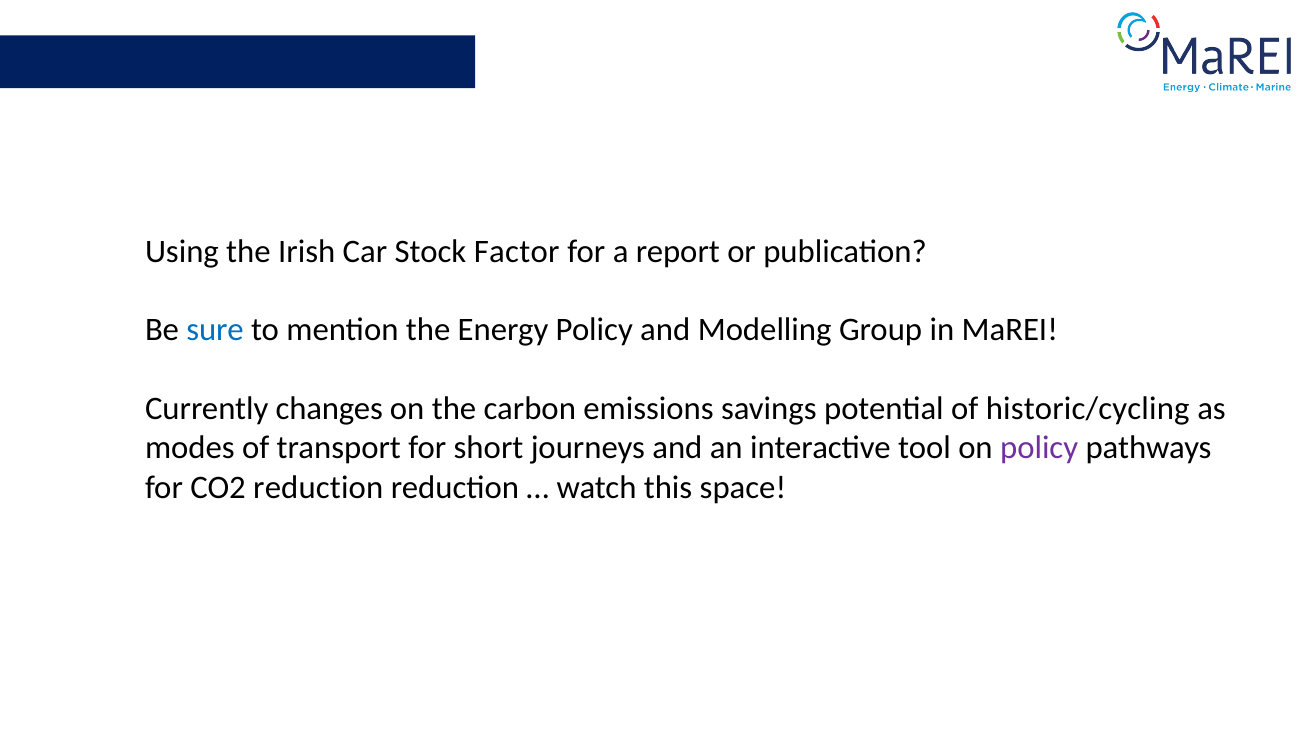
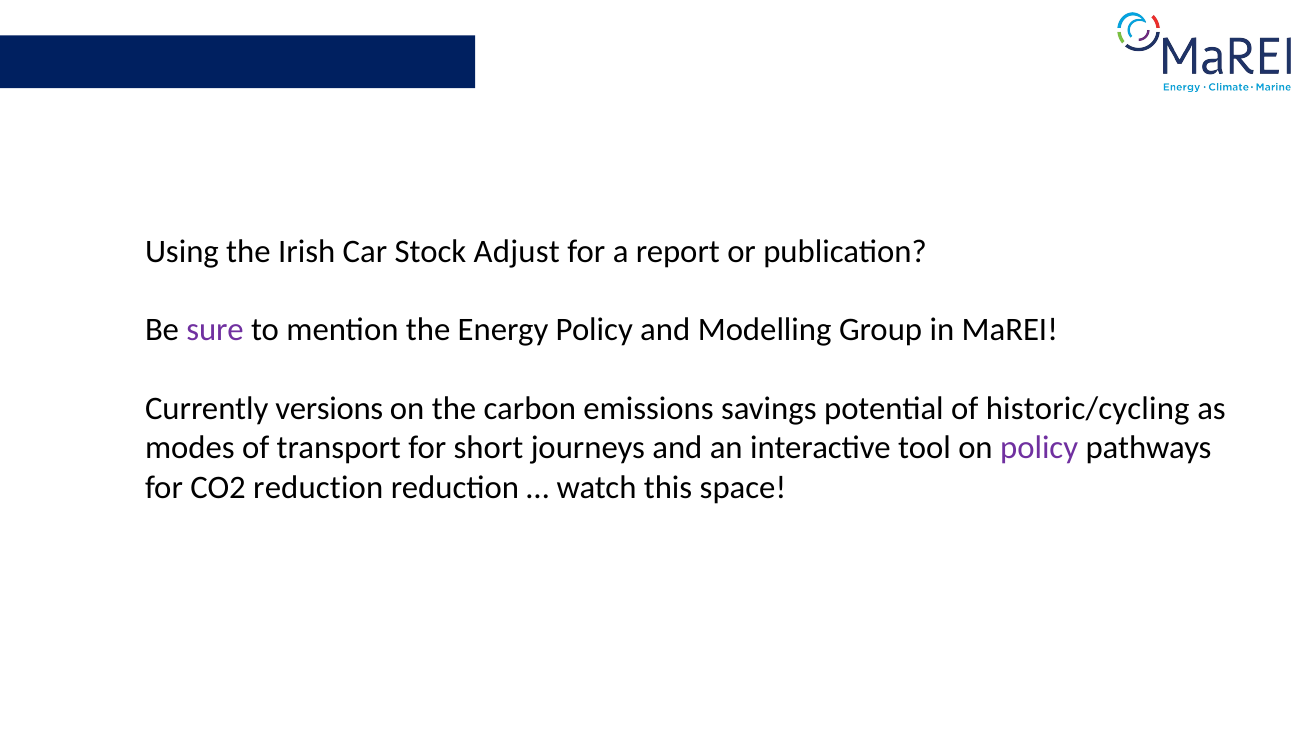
Factor: Factor -> Adjust
sure colour: blue -> purple
changes: changes -> versions
